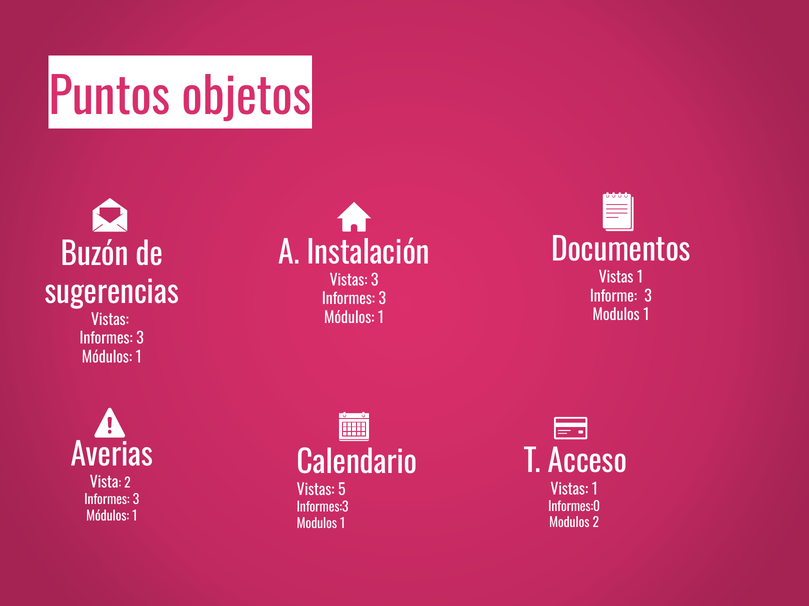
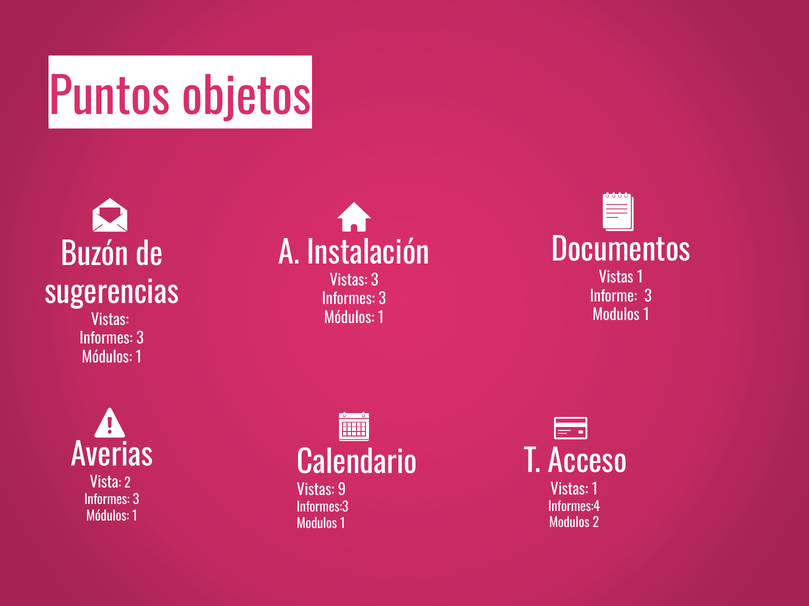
5: 5 -> 9
Informes:0: Informes:0 -> Informes:4
